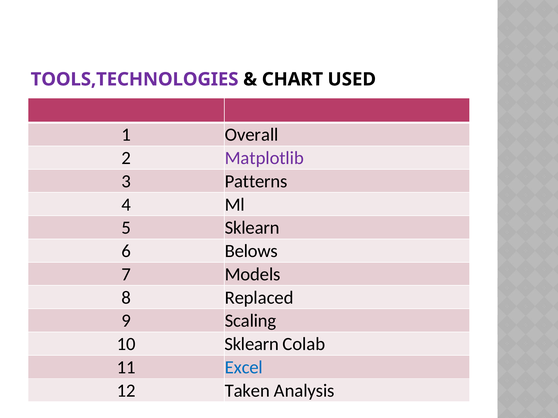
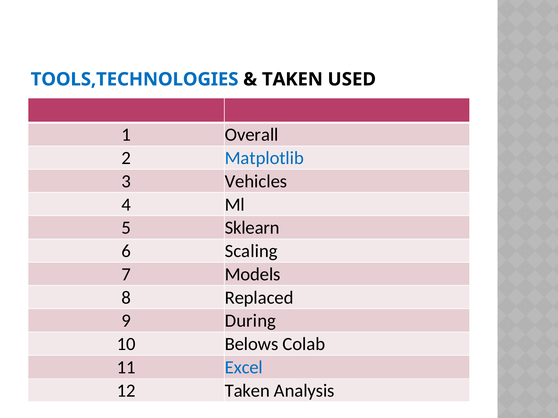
TOOLS,TECHNOLOGIES colour: purple -> blue
CHART at (292, 79): CHART -> TAKEN
Matplotlib colour: purple -> blue
Patterns: Patterns -> Vehicles
Belows: Belows -> Scaling
Scaling: Scaling -> During
10 Sklearn: Sklearn -> Belows
